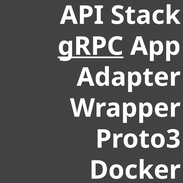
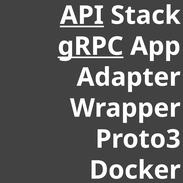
API underline: none -> present
